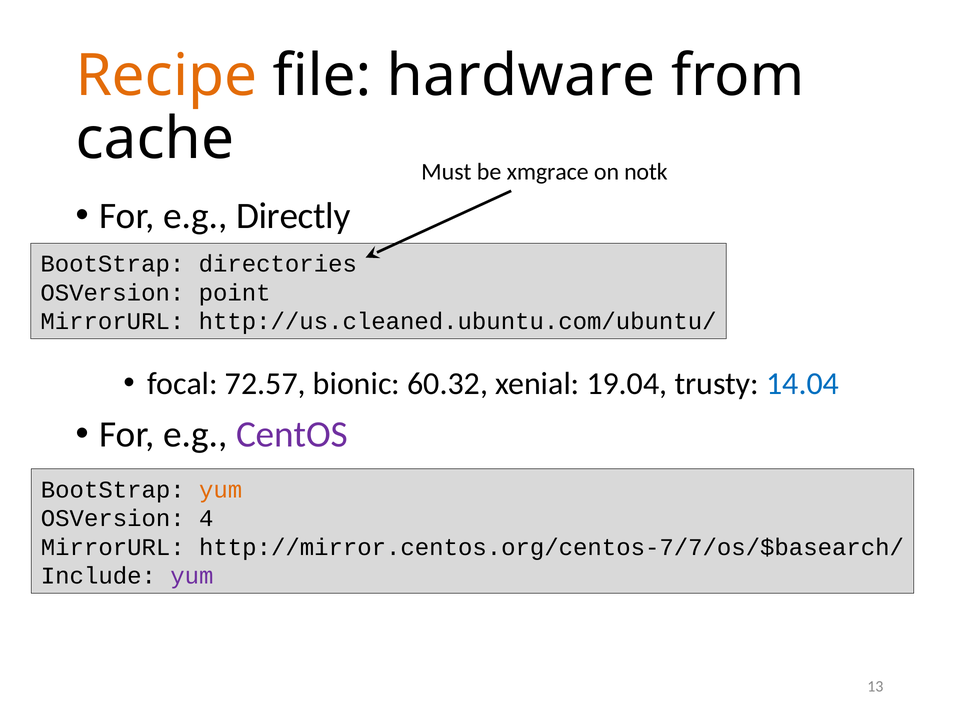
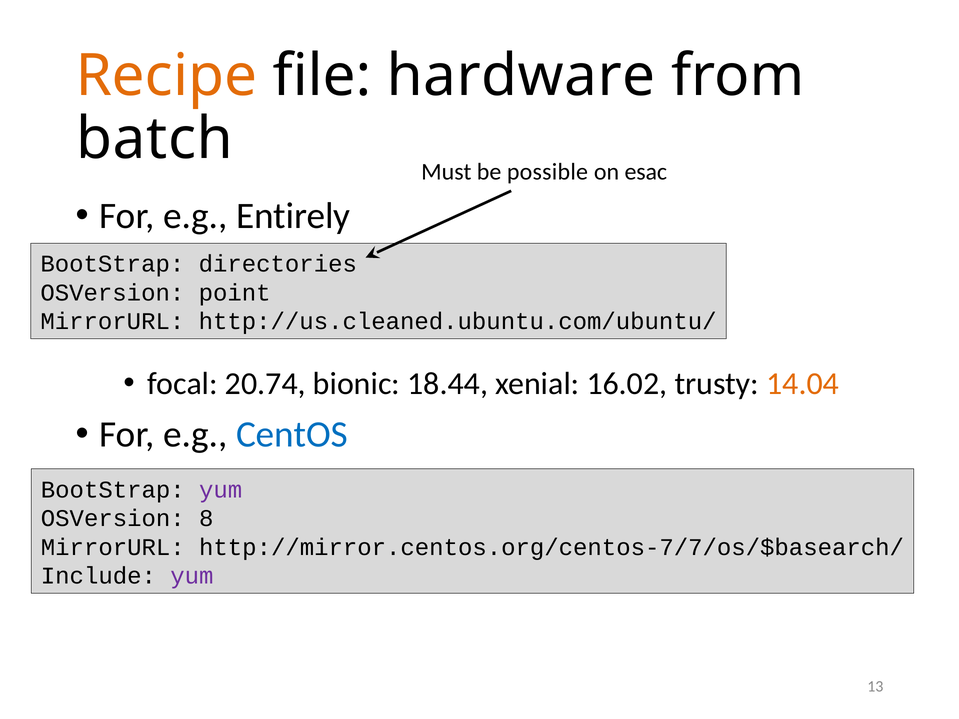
cache: cache -> batch
xmgrace: xmgrace -> possible
notk: notk -> esac
Directly: Directly -> Entirely
72.57: 72.57 -> 20.74
60.32: 60.32 -> 18.44
19.04: 19.04 -> 16.02
14.04 colour: blue -> orange
CentOS colour: purple -> blue
yum at (221, 490) colour: orange -> purple
4: 4 -> 8
